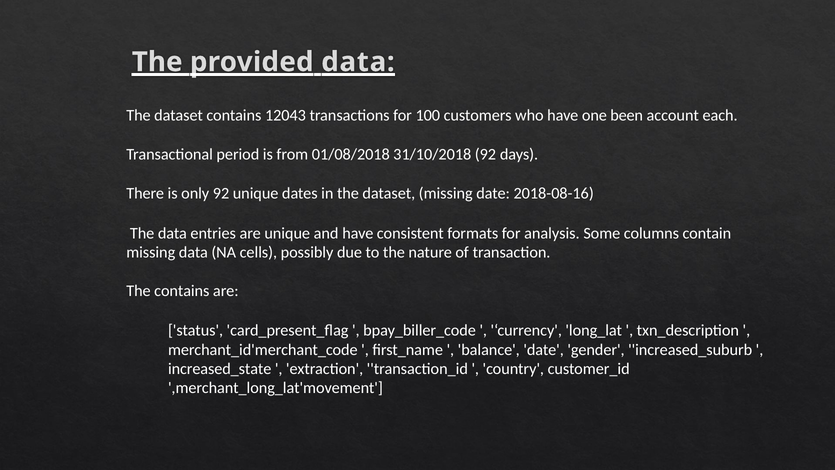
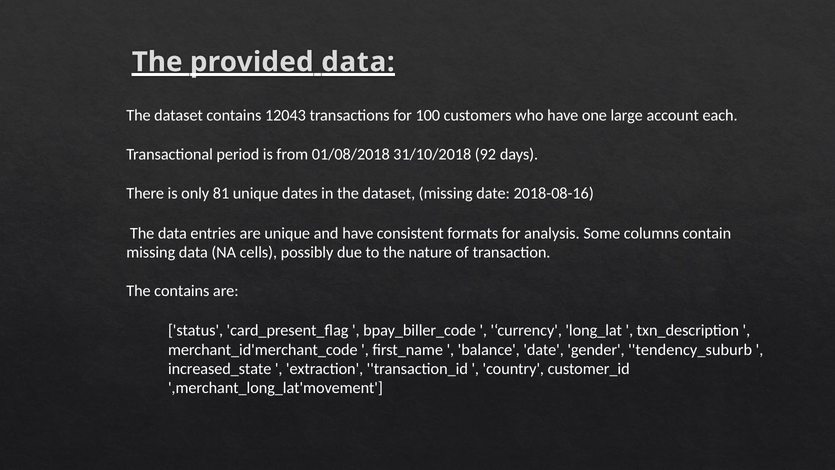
been: been -> large
only 92: 92 -> 81
increased_suburb: increased_suburb -> tendency_suburb
